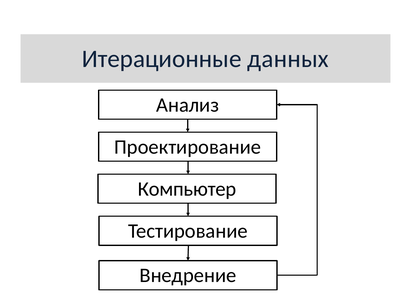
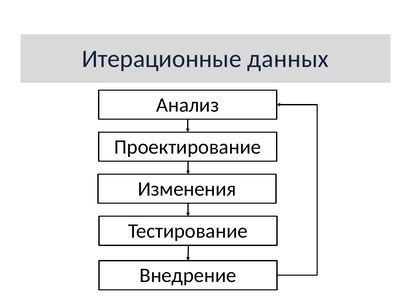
Компьютер: Компьютер -> Изменения
